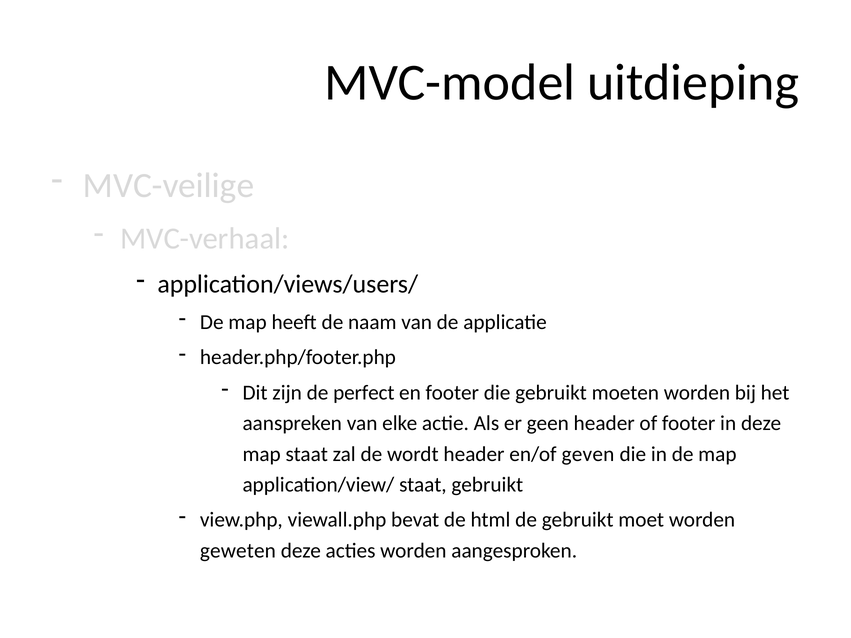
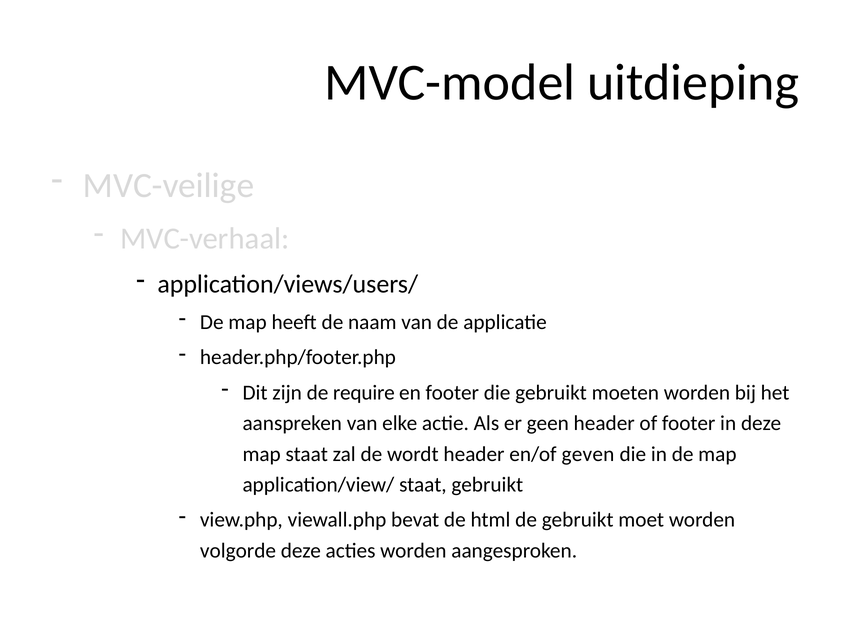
perfect: perfect -> require
geweten: geweten -> volgorde
